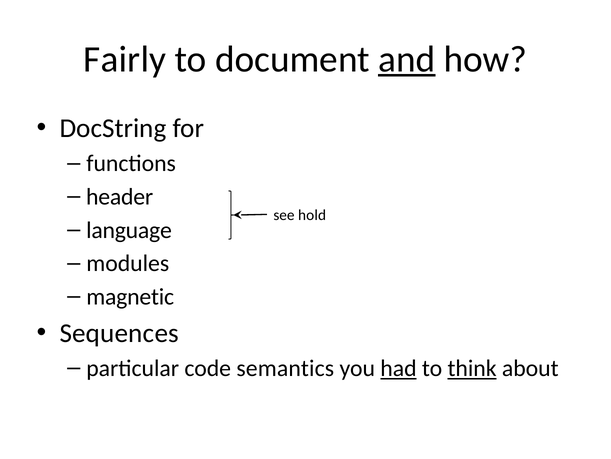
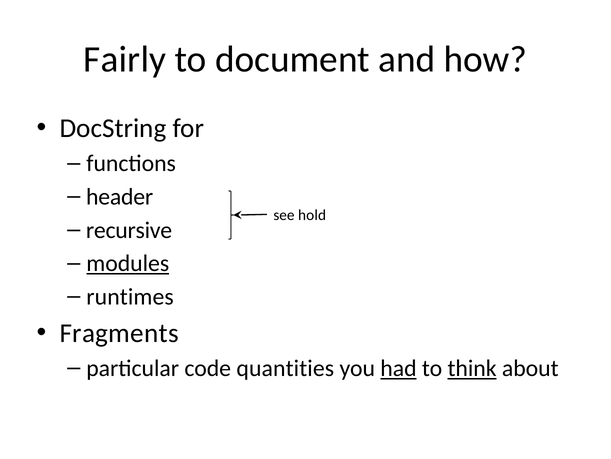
and underline: present -> none
language: language -> recursive
modules underline: none -> present
magnetic: magnetic -> runtimes
Sequences: Sequences -> Fragments
semantics: semantics -> quantities
